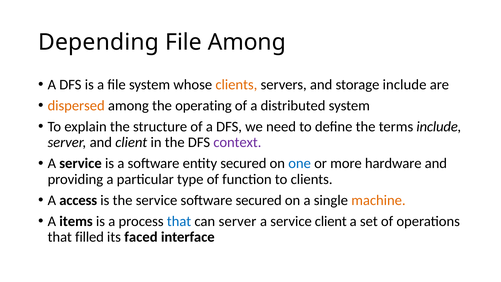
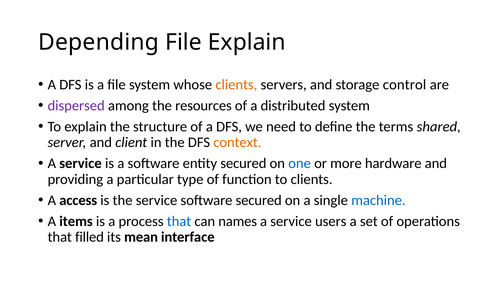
File Among: Among -> Explain
storage include: include -> control
dispersed colour: orange -> purple
operating: operating -> resources
terms include: include -> shared
context colour: purple -> orange
machine colour: orange -> blue
can server: server -> names
service client: client -> users
faced: faced -> mean
